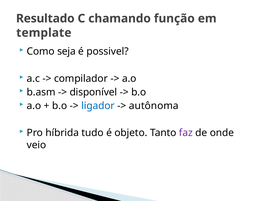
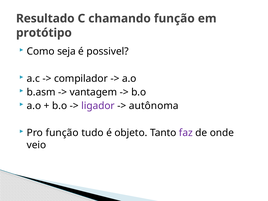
template: template -> protótipo
disponível: disponível -> vantagem
ligador colour: blue -> purple
Pro híbrida: híbrida -> função
